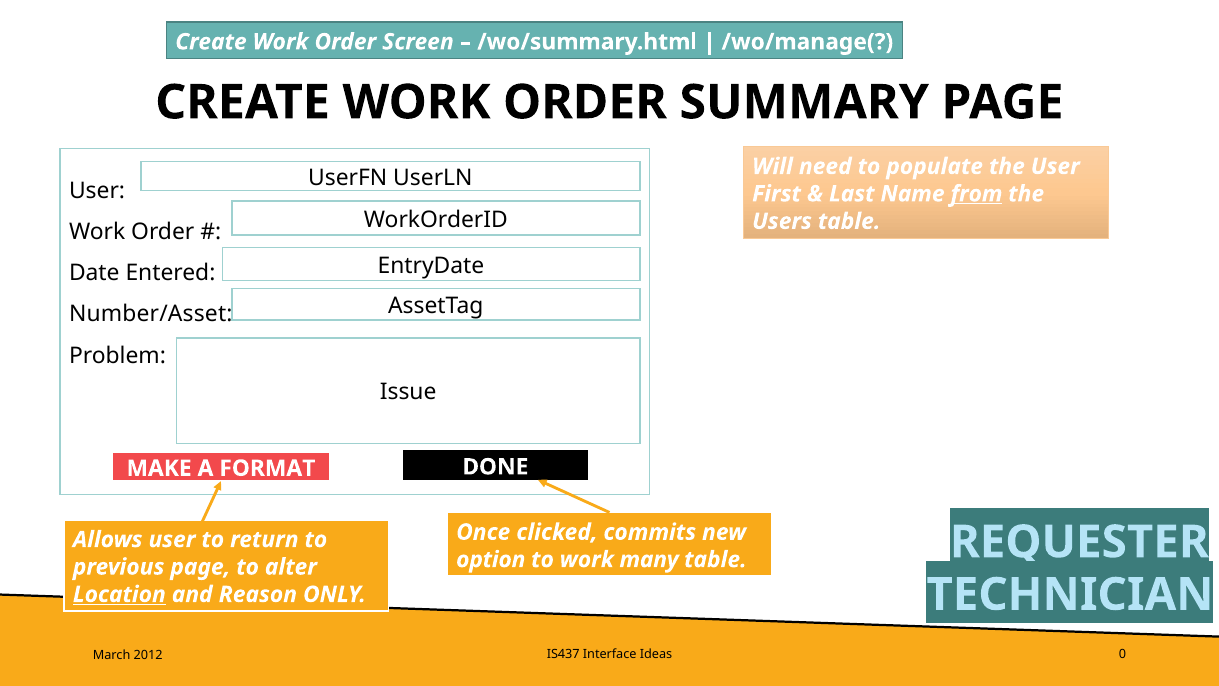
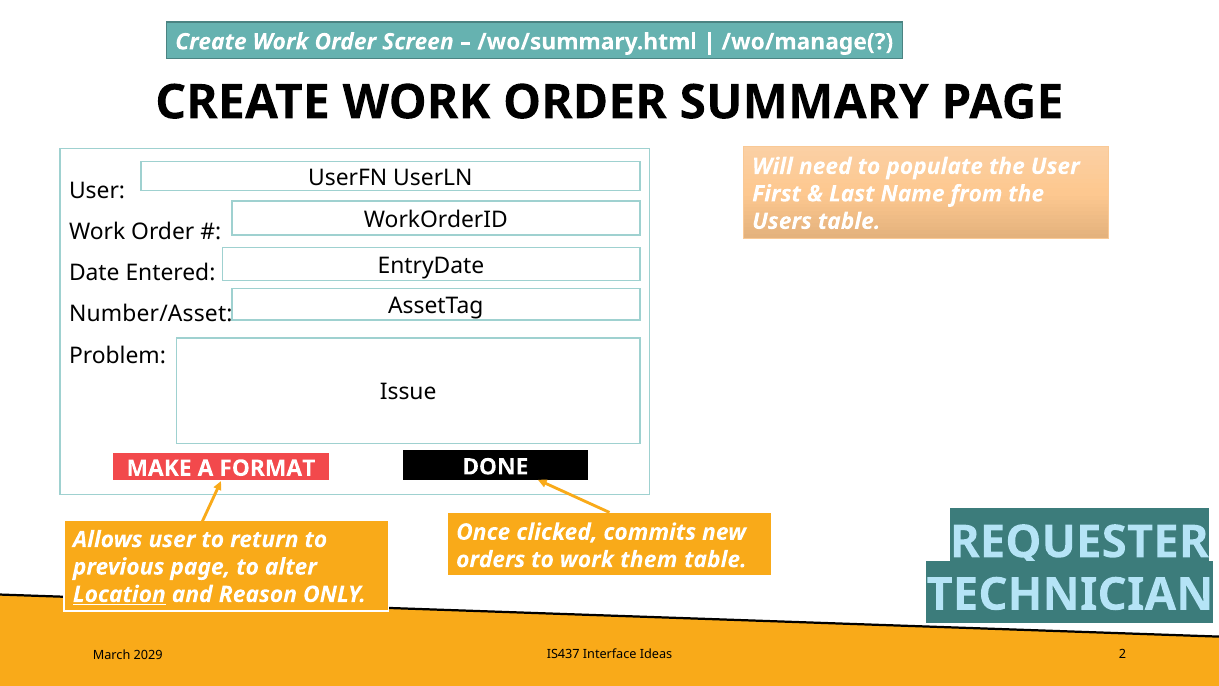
from underline: present -> none
option: option -> orders
many: many -> them
0: 0 -> 2
2012: 2012 -> 2029
